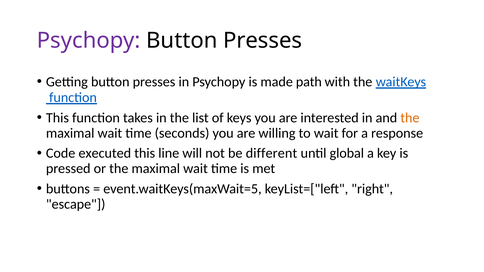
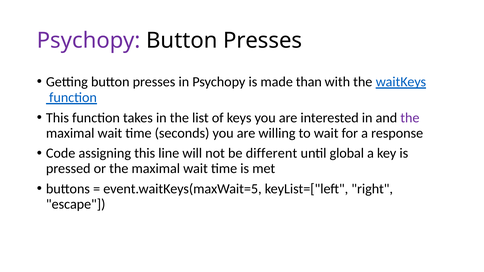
path: path -> than
the at (410, 118) colour: orange -> purple
executed: executed -> assigning
